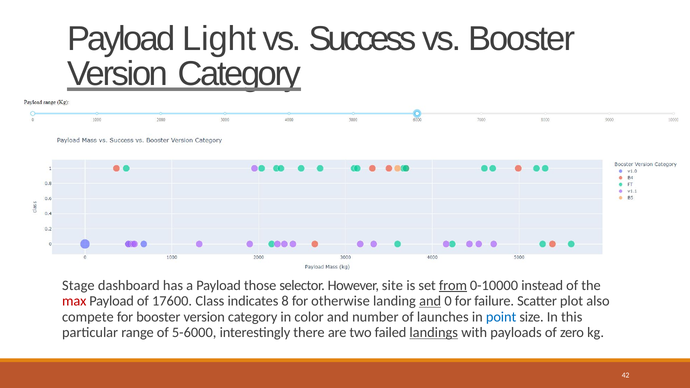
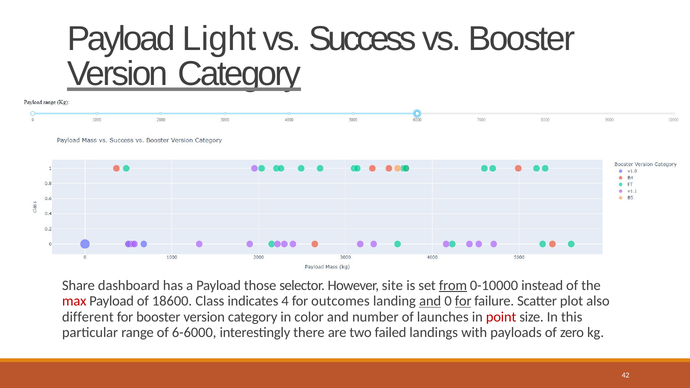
Stage: Stage -> Share
17600: 17600 -> 18600
8: 8 -> 4
otherwise: otherwise -> outcomes
for at (463, 301) underline: none -> present
compete: compete -> different
point colour: blue -> red
5-6000: 5-6000 -> 6-6000
landings underline: present -> none
